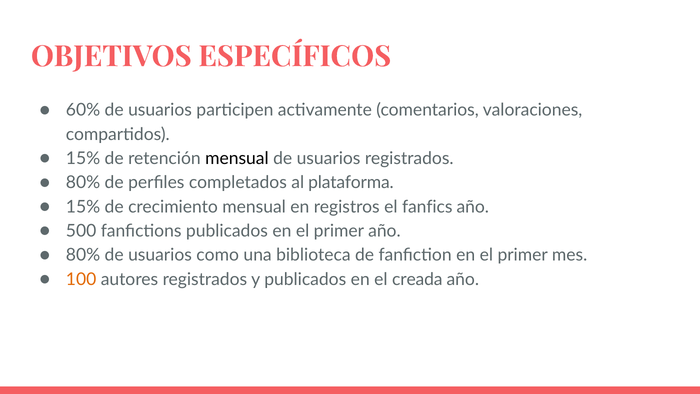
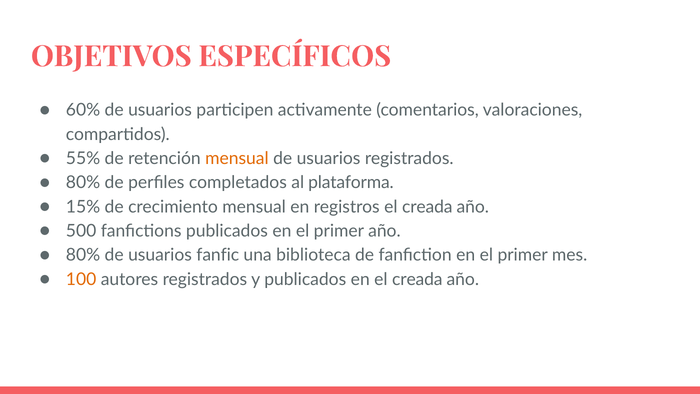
15% at (83, 158): 15% -> 55%
mensual at (237, 158) colour: black -> orange
registros el fanfics: fanfics -> creada
como: como -> fanfic
